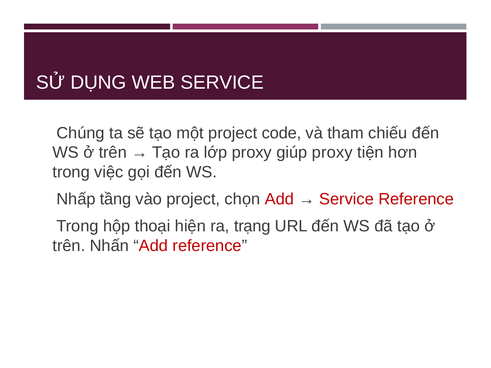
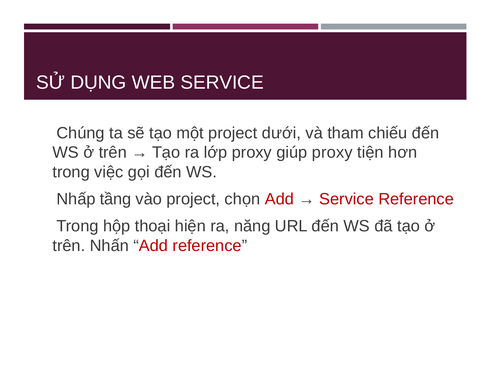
code: code -> dưới
trạng: trạng -> năng
